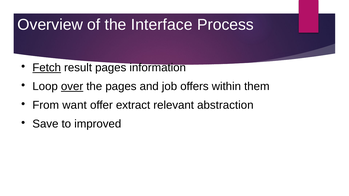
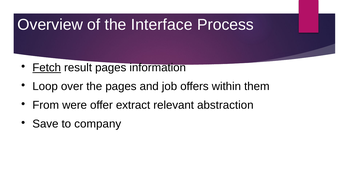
over underline: present -> none
want: want -> were
improved: improved -> company
